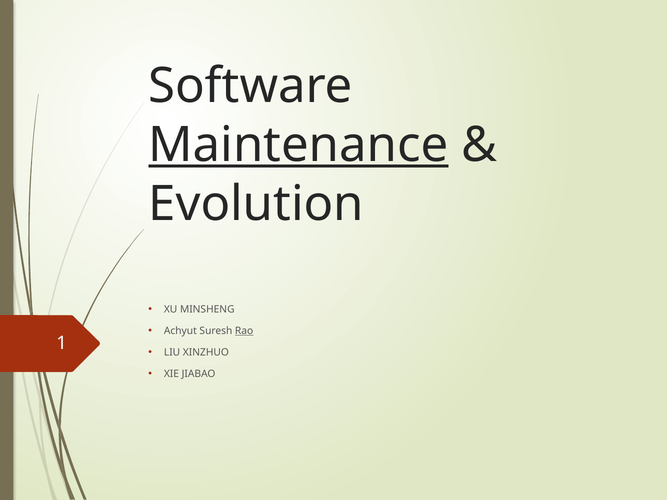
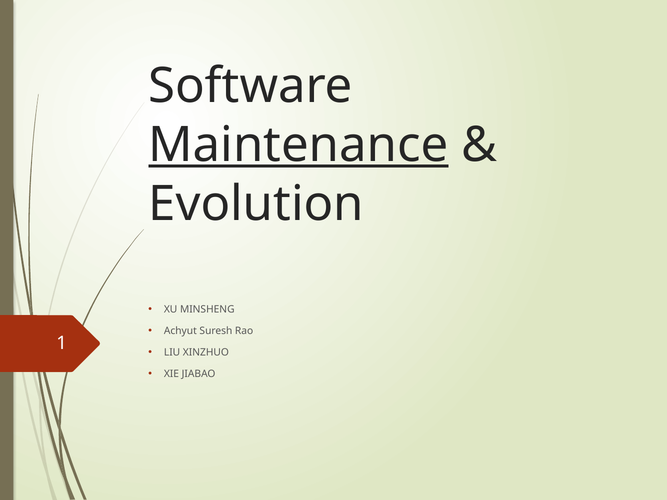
Rao underline: present -> none
